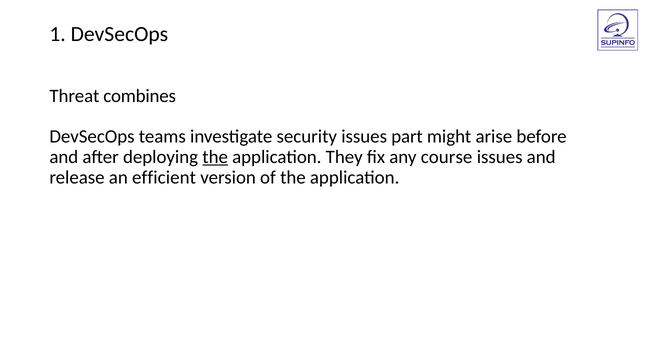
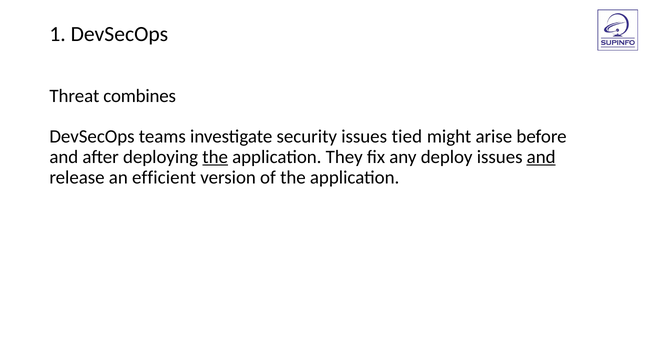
part: part -> tied
course: course -> deploy
and at (541, 157) underline: none -> present
